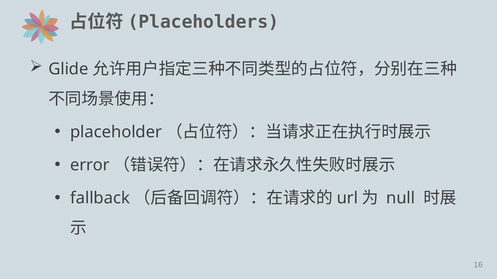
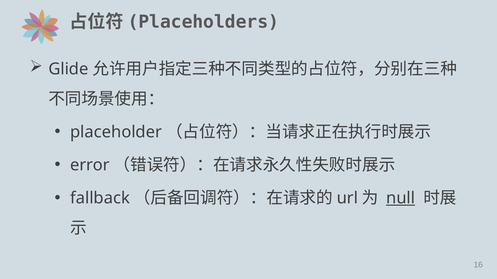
null underline: none -> present
